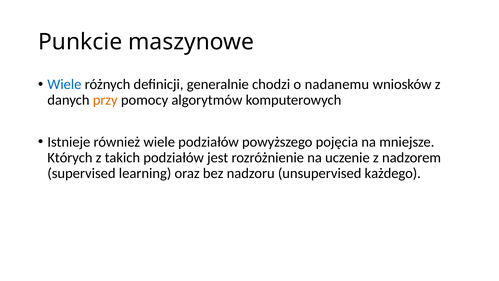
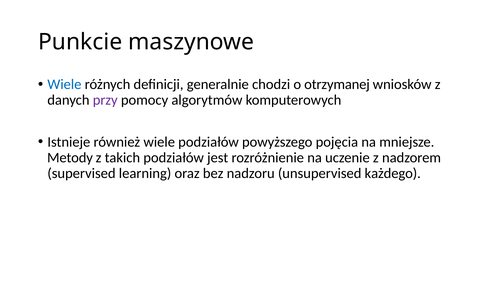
nadanemu: nadanemu -> otrzymanej
przy colour: orange -> purple
Których: Których -> Metody
